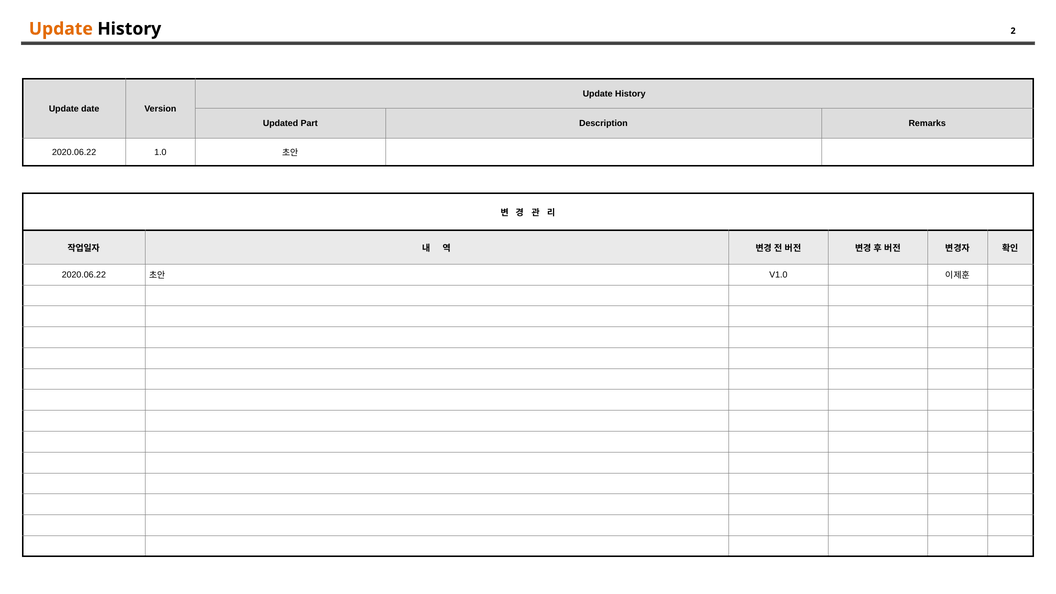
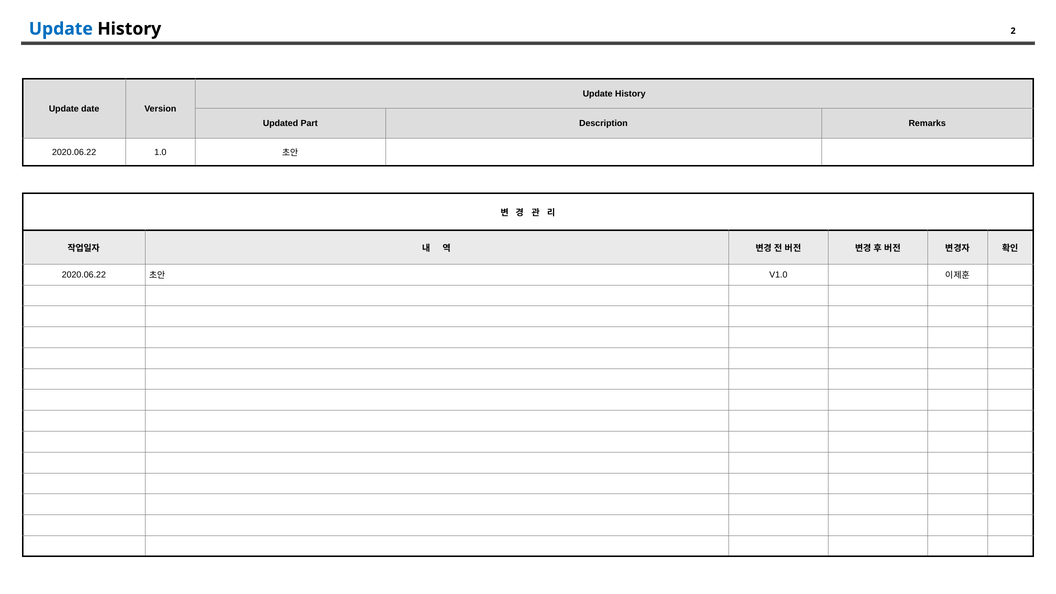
Update at (61, 29) colour: orange -> blue
